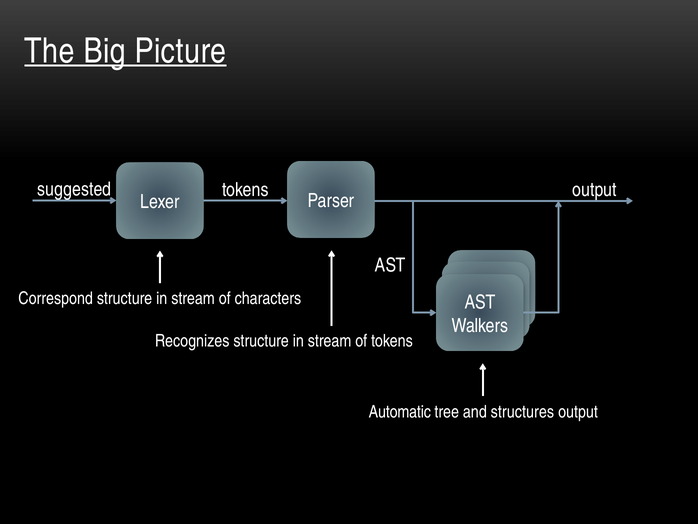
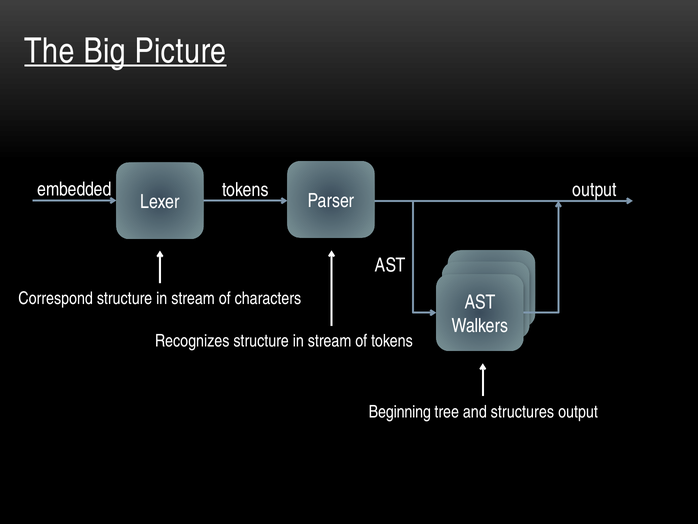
suggested: suggested -> embedded
Automatic: Automatic -> Beginning
